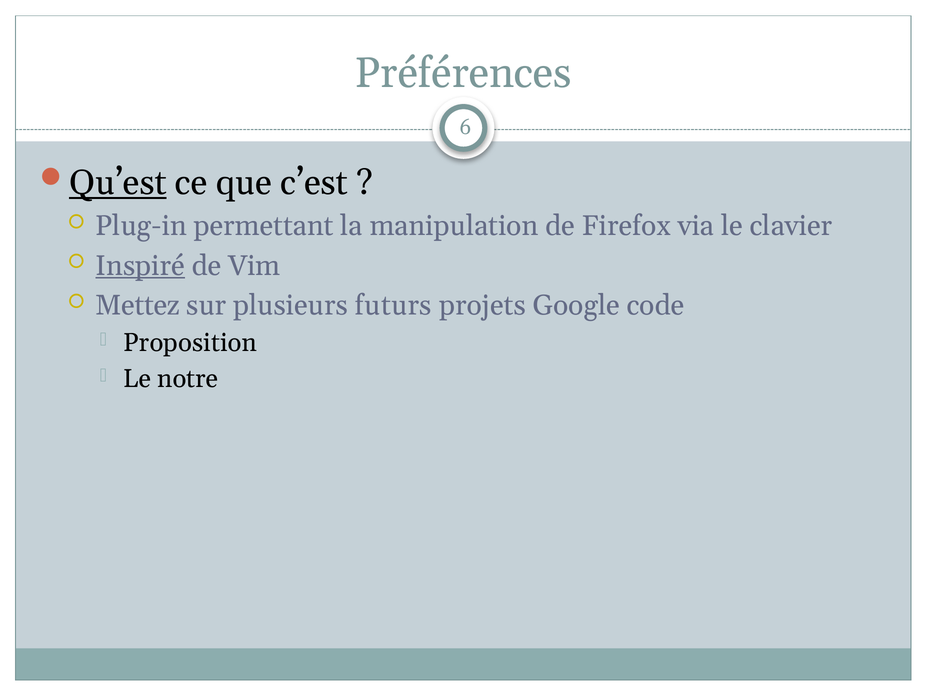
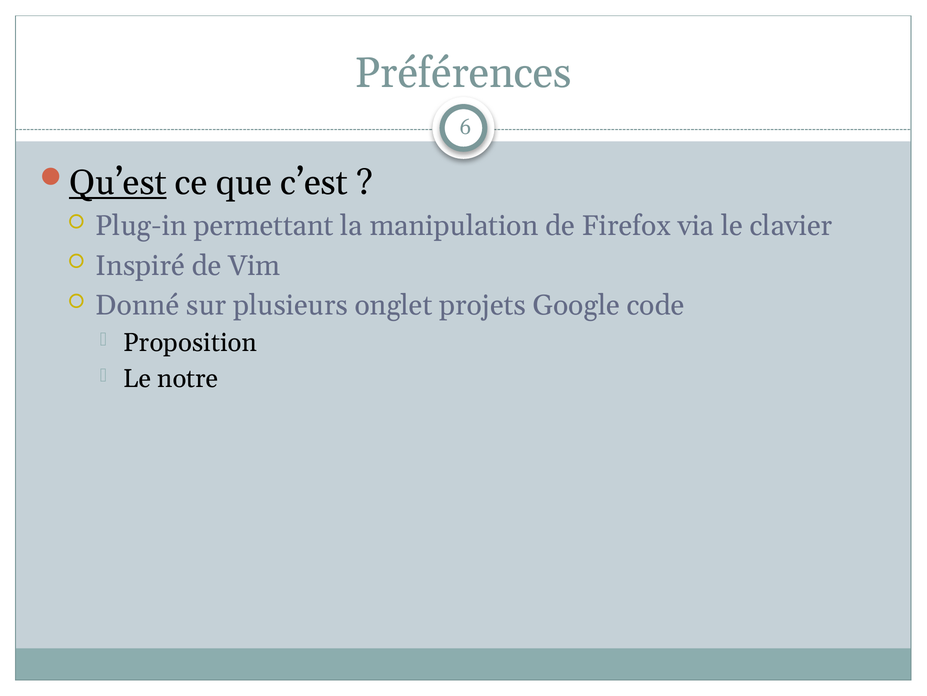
Inspiré underline: present -> none
Mettez: Mettez -> Donné
futurs: futurs -> onglet
